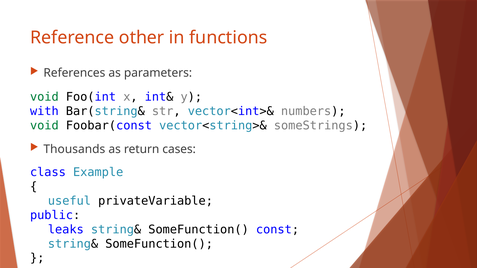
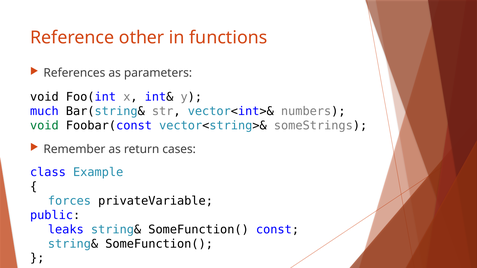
void at (44, 97) colour: green -> black
with: with -> much
Thousands: Thousands -> Remember
useful: useful -> forces
